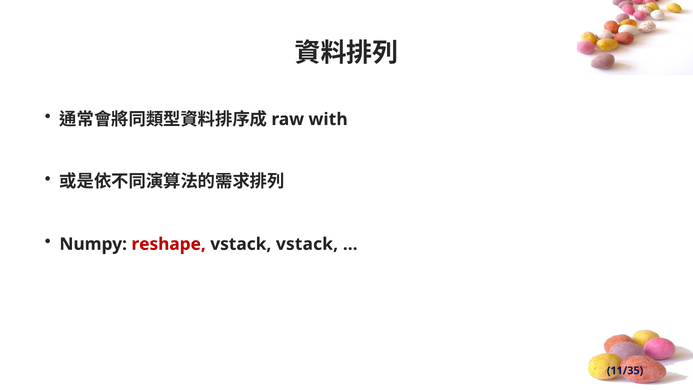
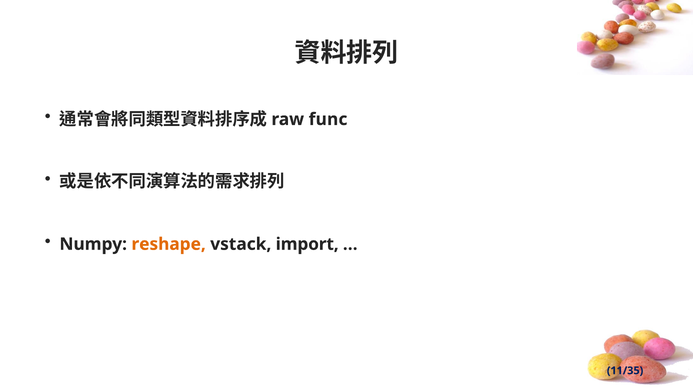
with: with -> func
reshape colour: red -> orange
vstack vstack: vstack -> import
